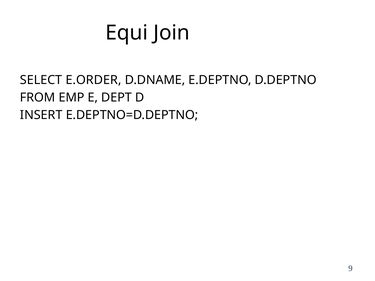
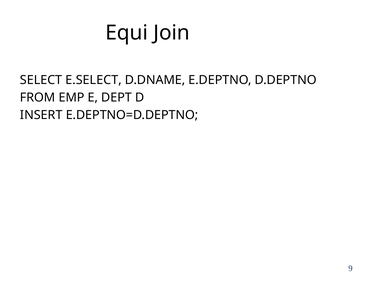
E.ORDER: E.ORDER -> E.SELECT
